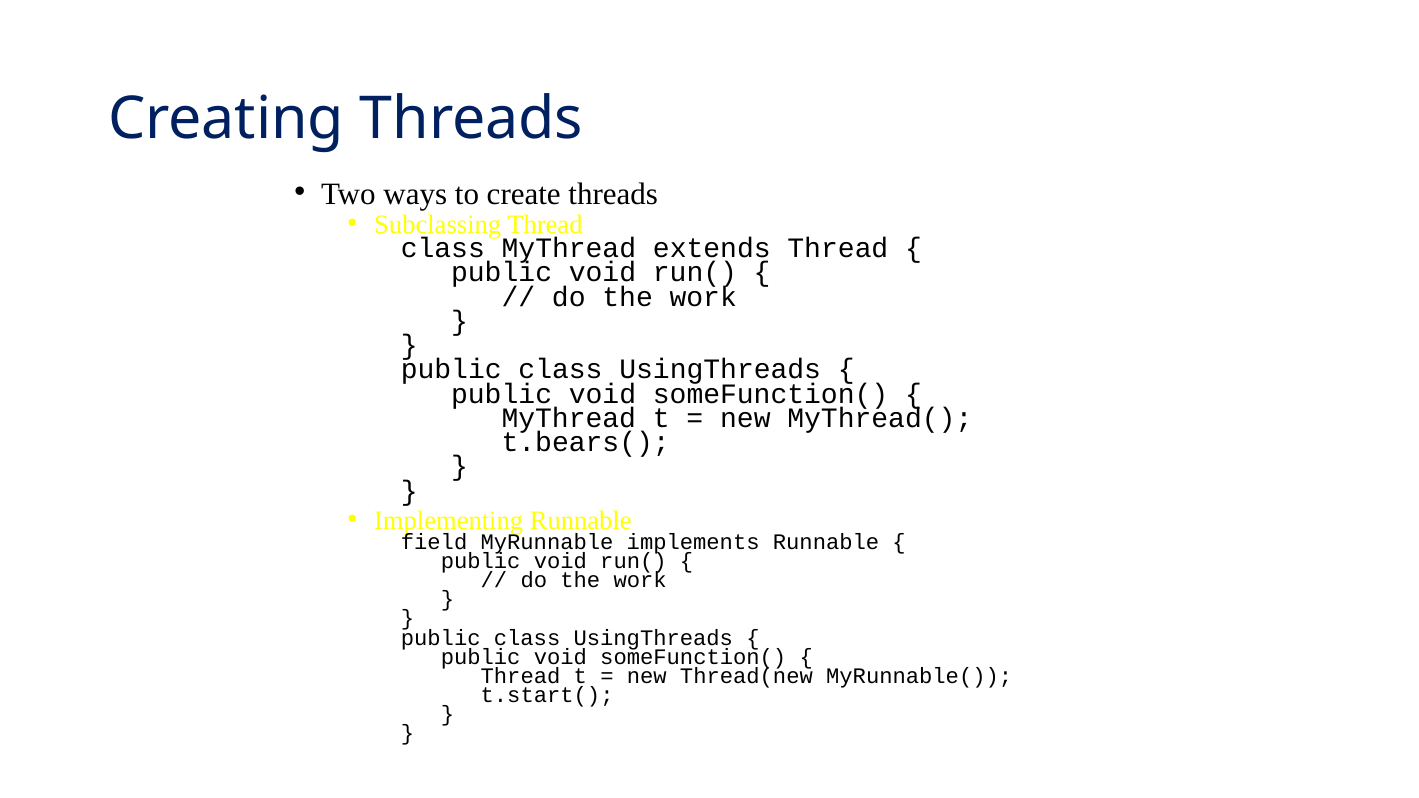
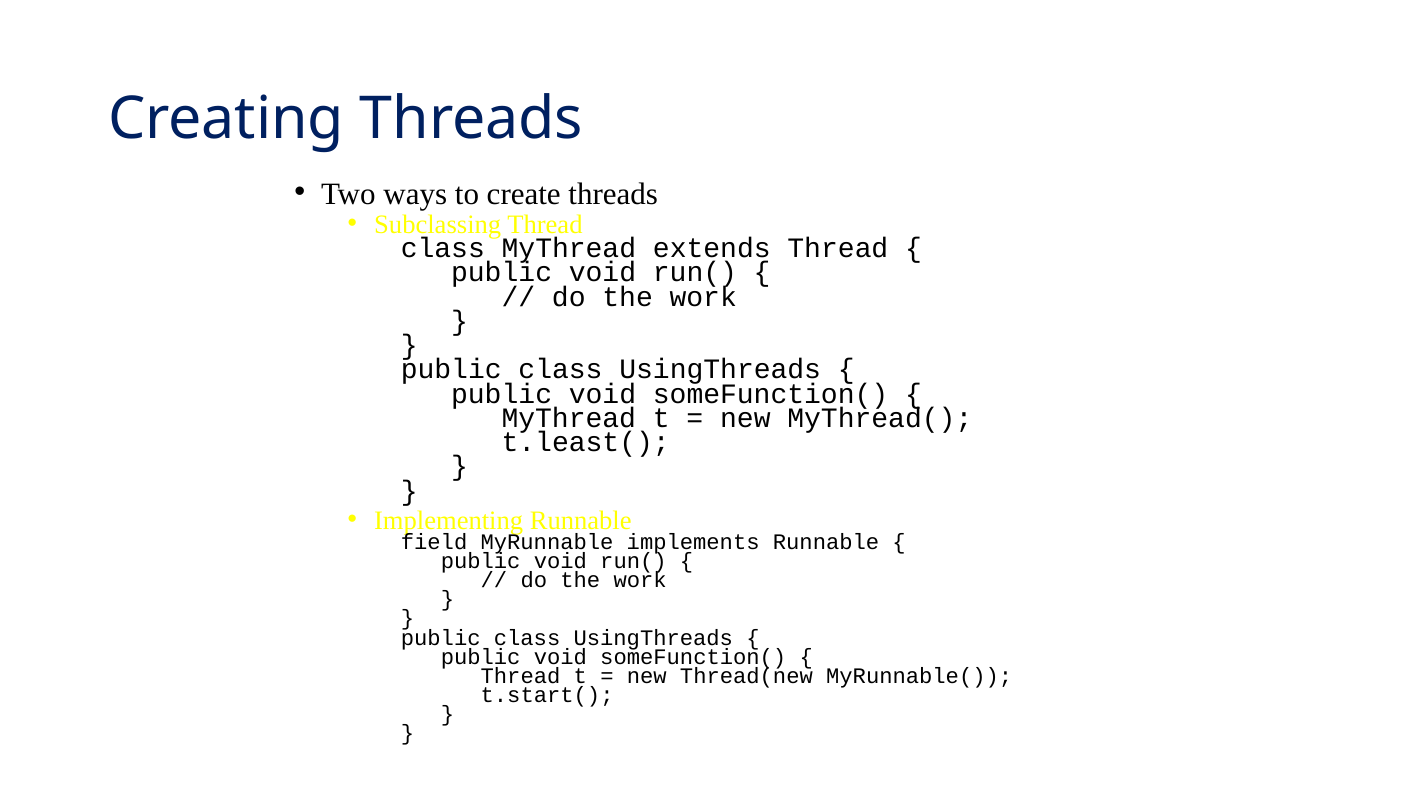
t.bears(: t.bears( -> t.least(
